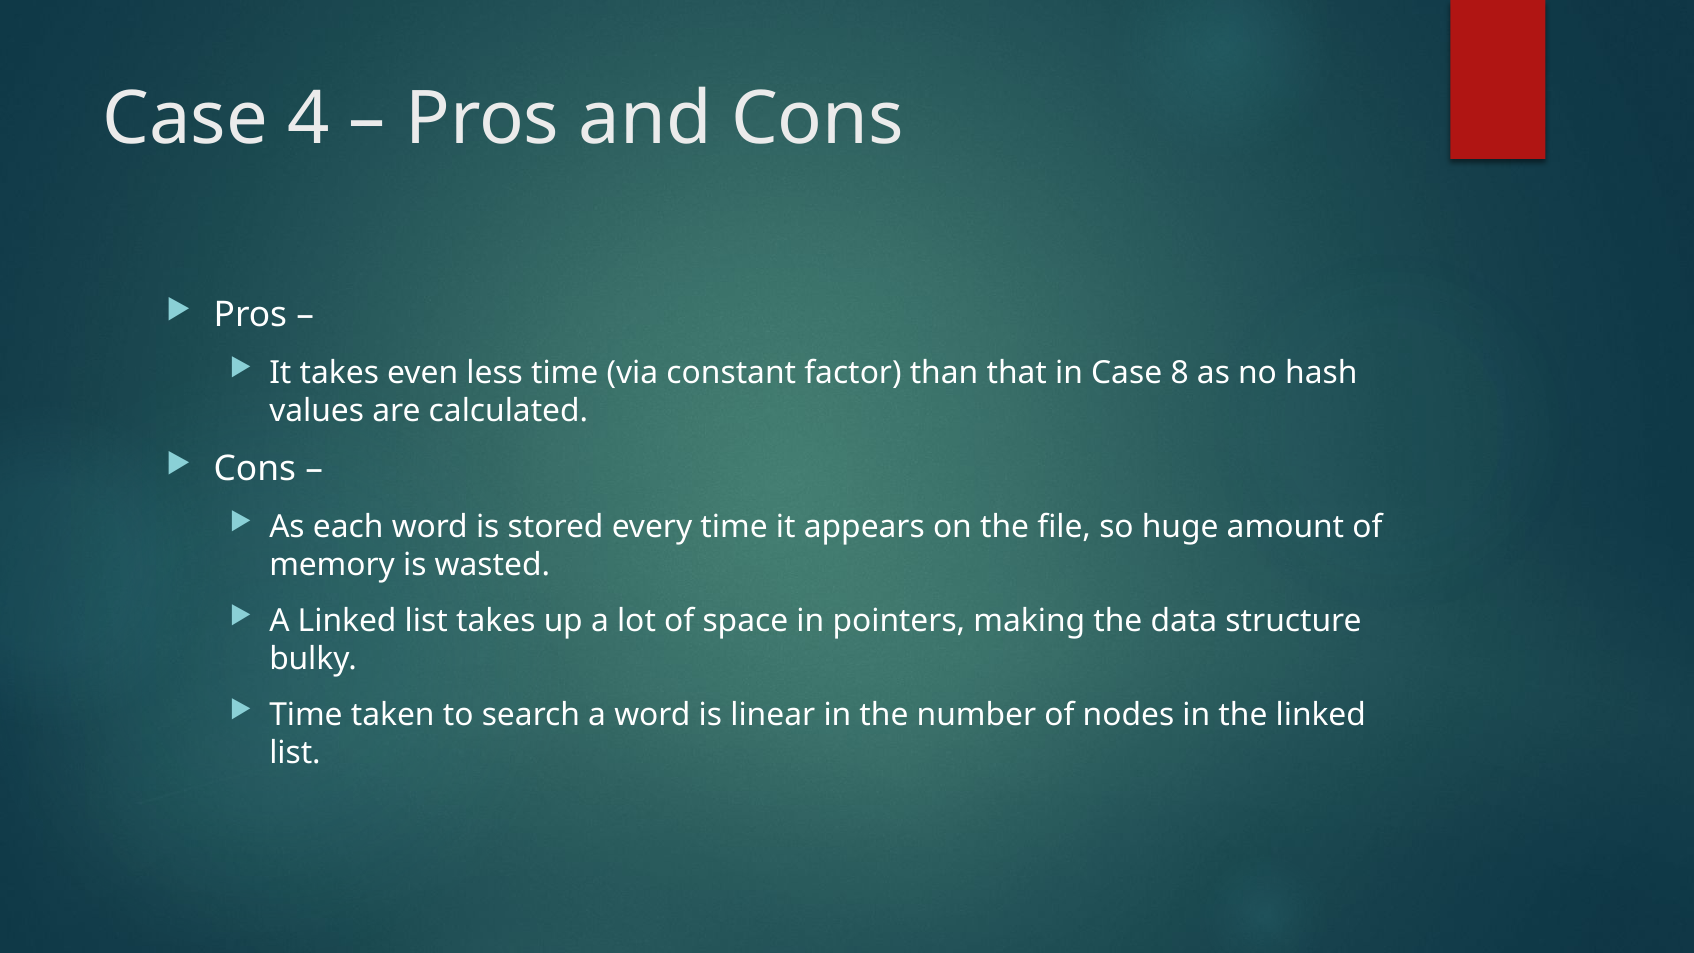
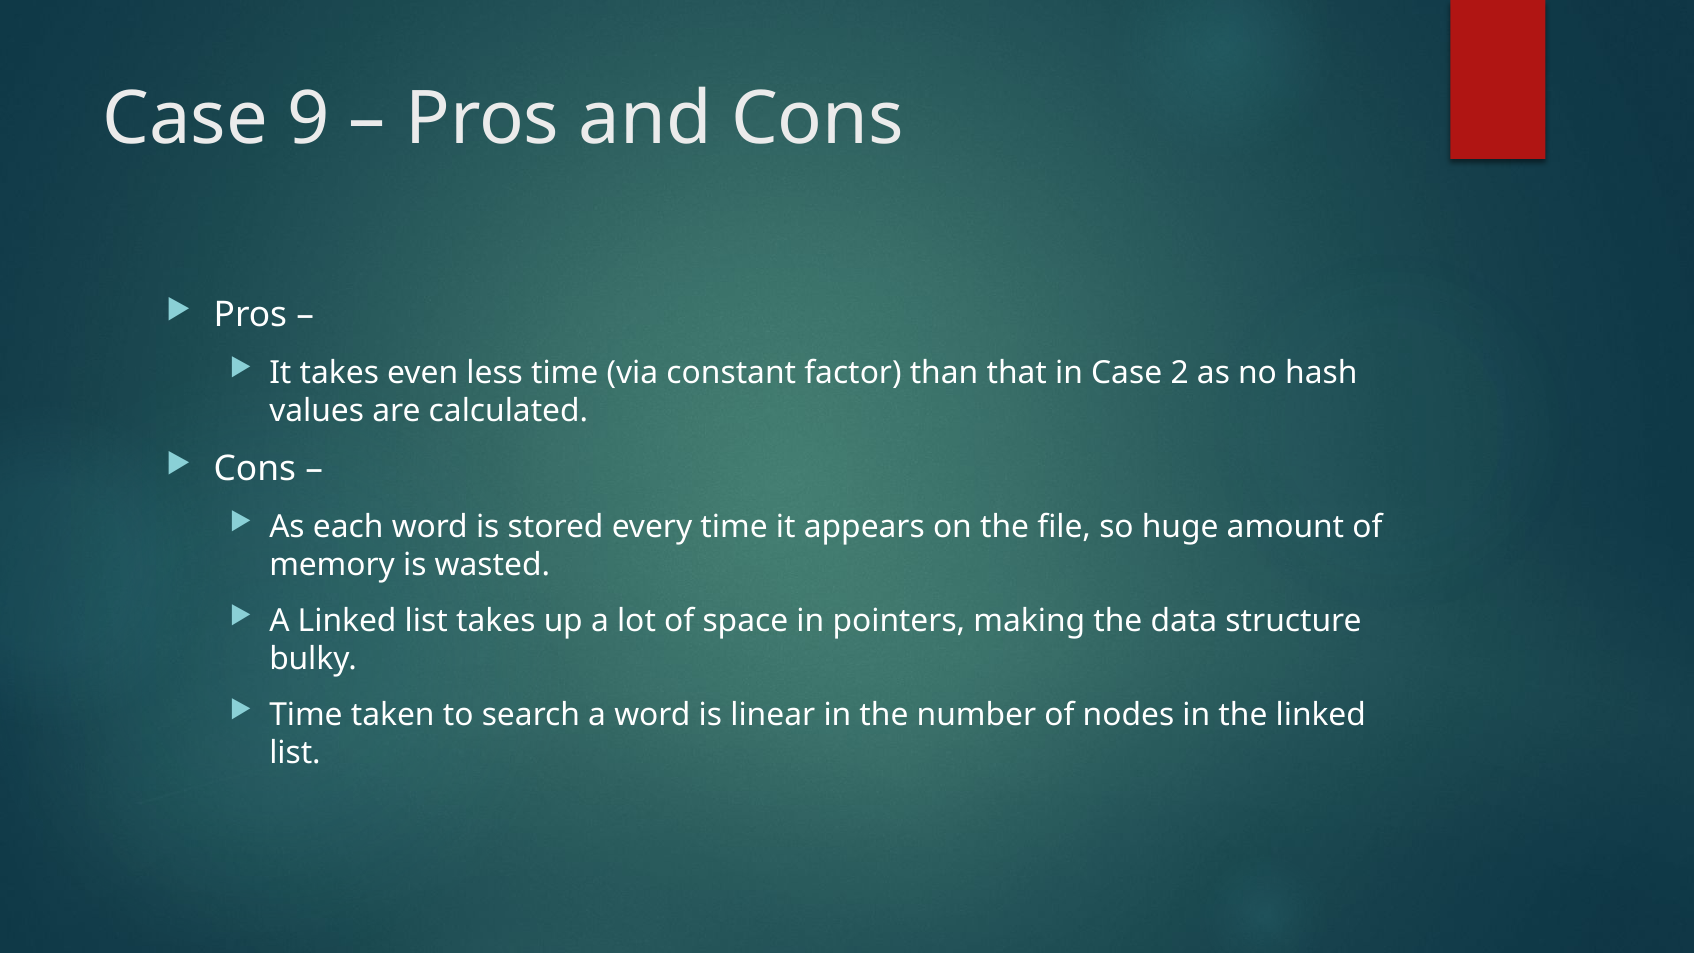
4: 4 -> 9
8: 8 -> 2
